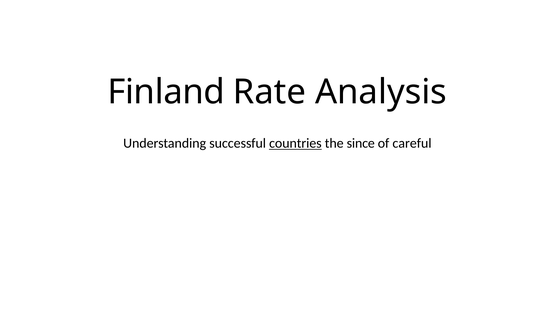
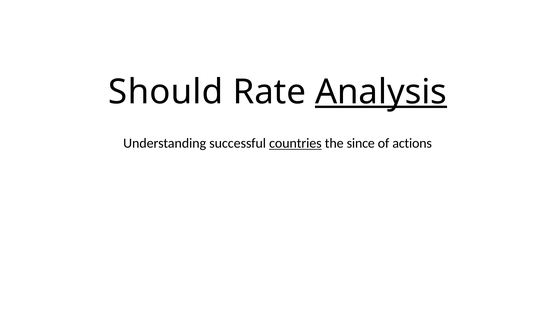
Finland: Finland -> Should
Analysis underline: none -> present
careful: careful -> actions
